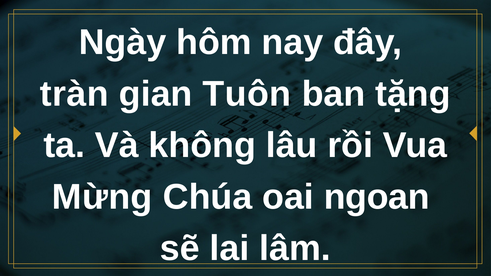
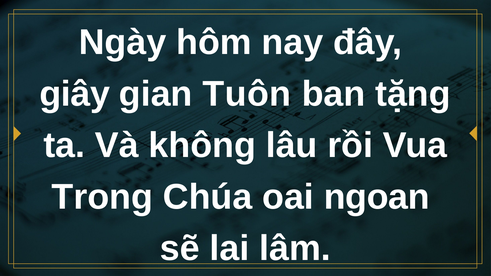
tràn: tràn -> giây
Mừng: Mừng -> Trong
